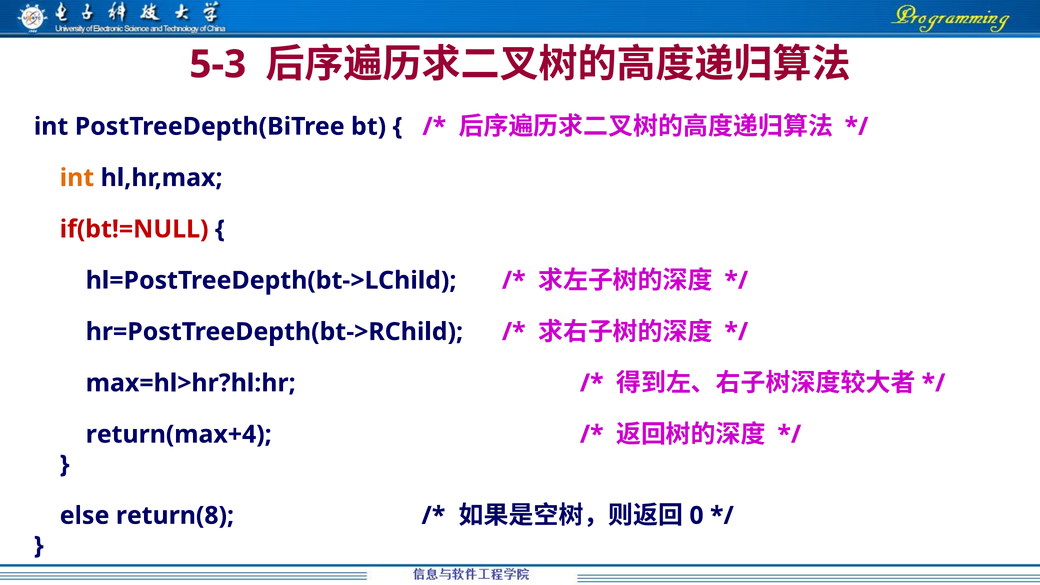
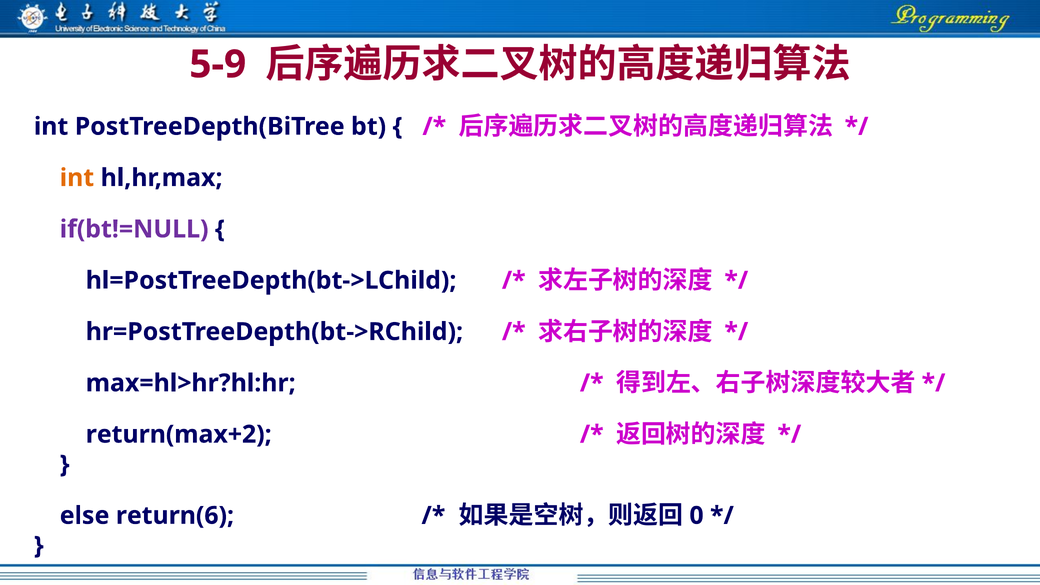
5-3: 5-3 -> 5-9
if(bt!=NULL colour: red -> purple
return(max+4: return(max+4 -> return(max+2
return(8: return(8 -> return(6
